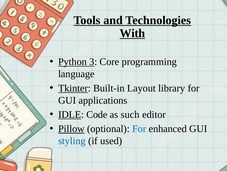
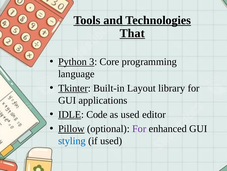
With: With -> That
as such: such -> used
For at (139, 128) colour: blue -> purple
